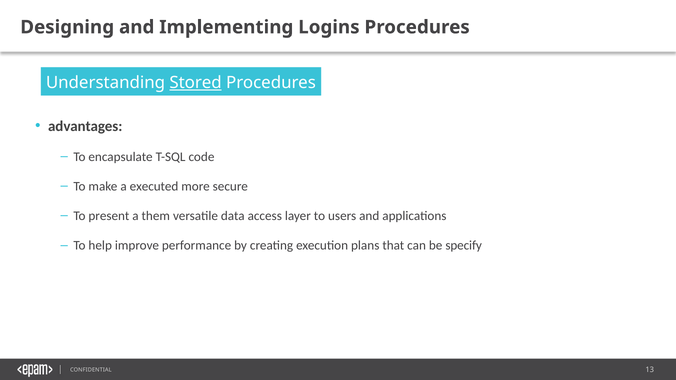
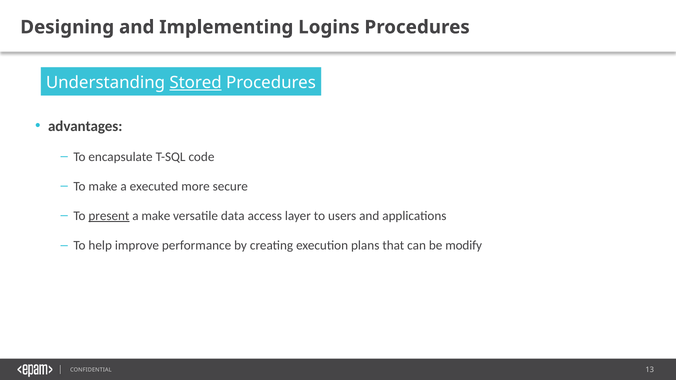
present underline: none -> present
a them: them -> make
specify: specify -> modify
